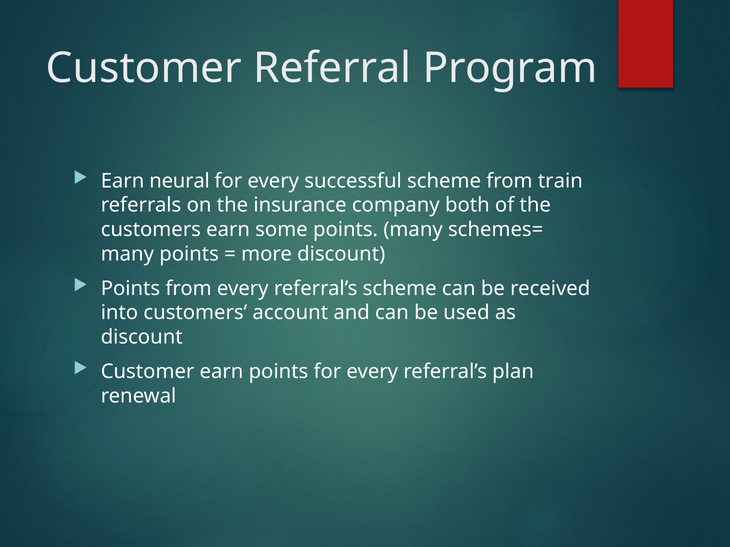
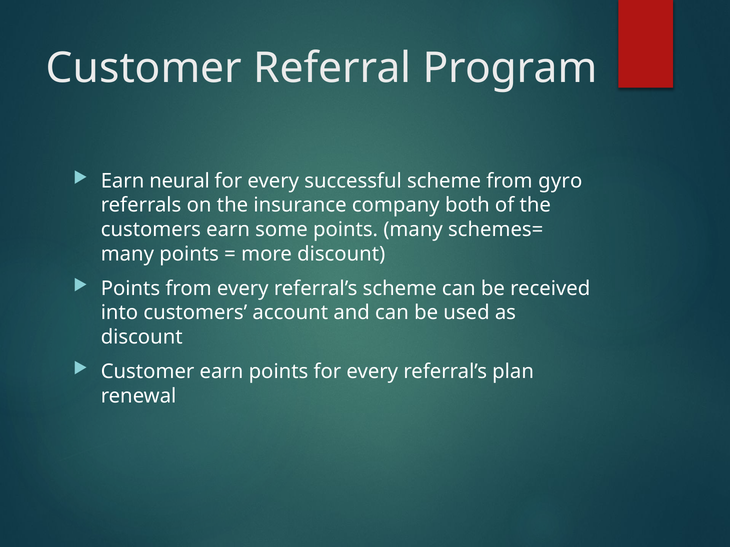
train: train -> gyro
